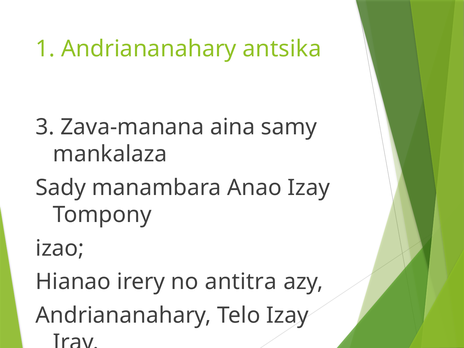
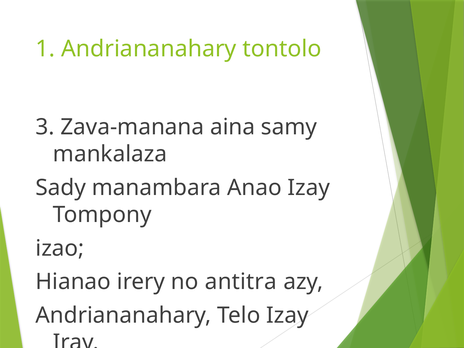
antsika: antsika -> tontolo
